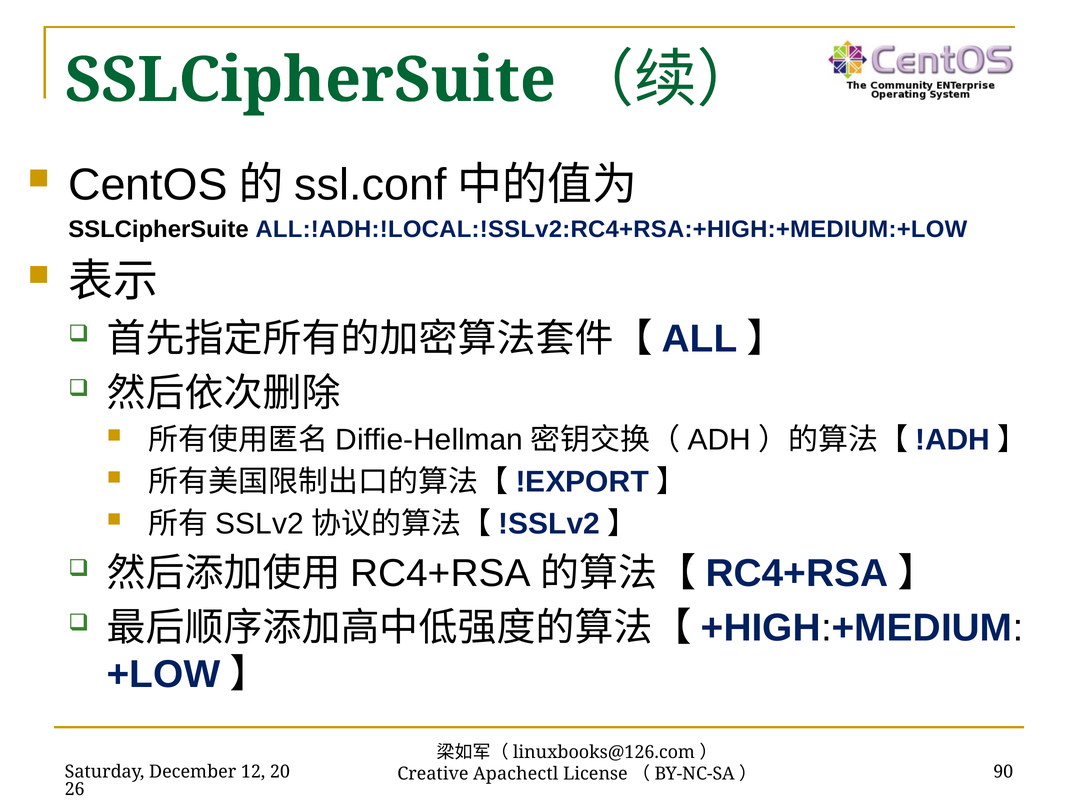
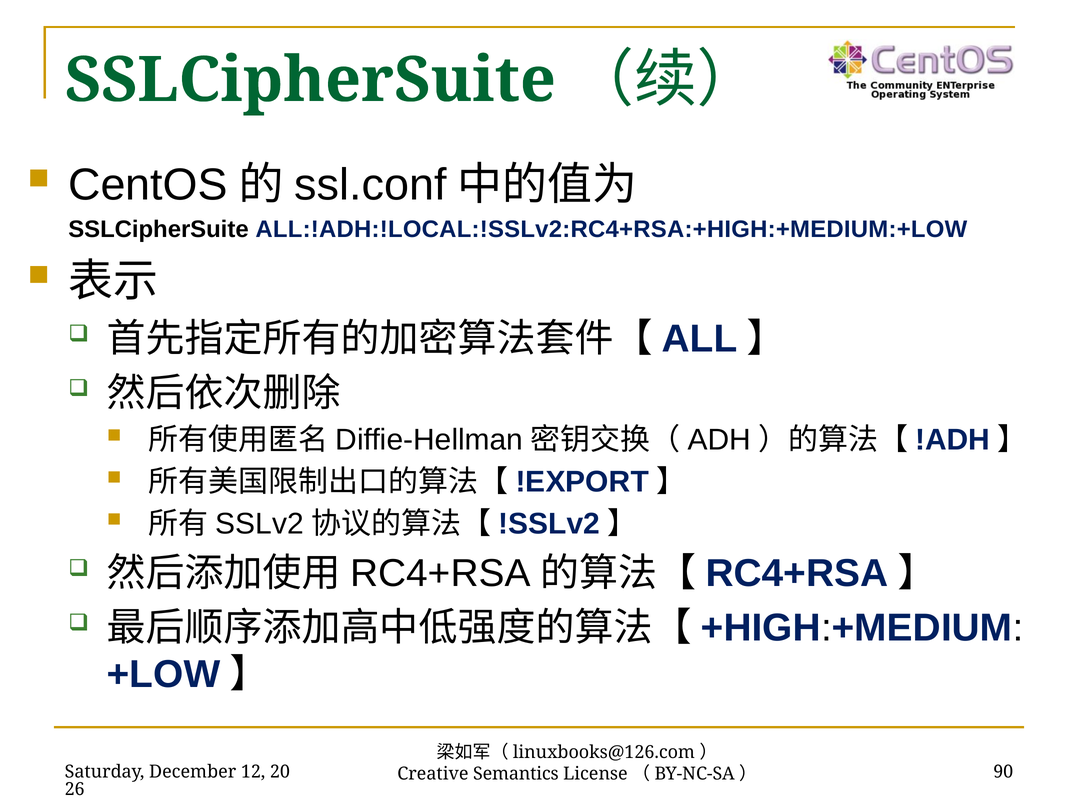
Apachectl: Apachectl -> Semantics
